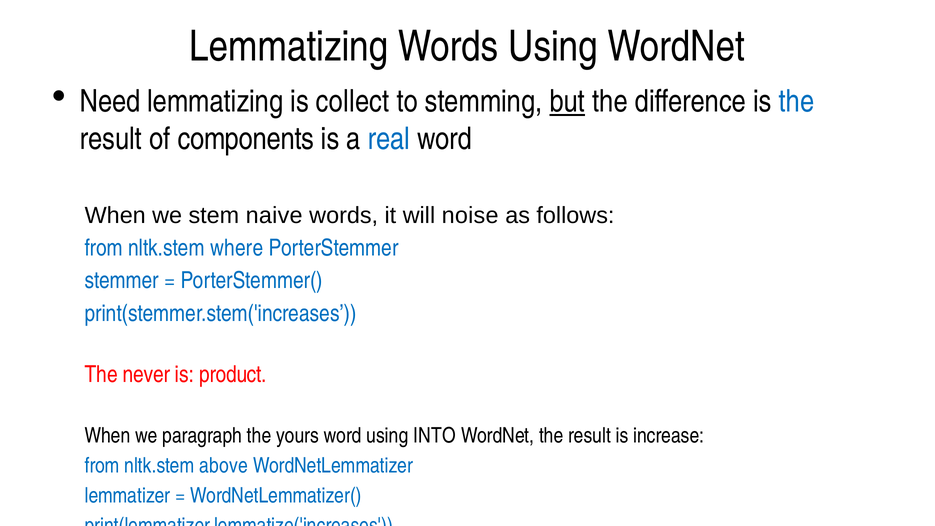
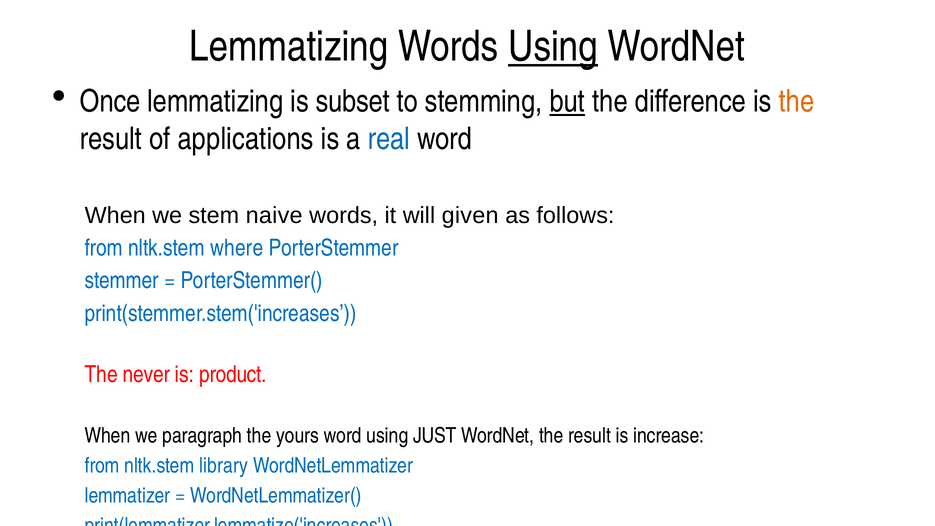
Using at (553, 47) underline: none -> present
Need: Need -> Once
collect: collect -> subset
the at (797, 101) colour: blue -> orange
components: components -> applications
noise: noise -> given
INTO: INTO -> JUST
above: above -> library
